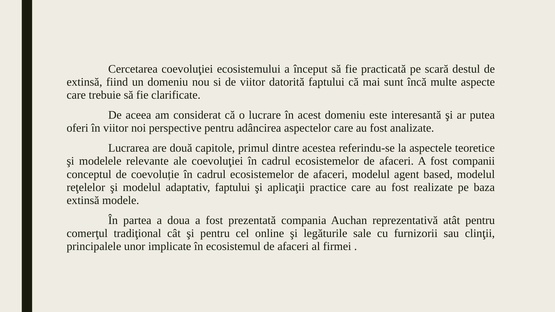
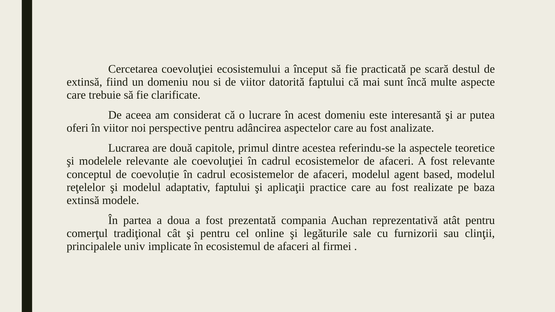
fost companii: companii -> relevante
unor: unor -> univ
